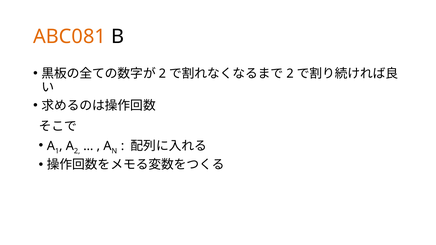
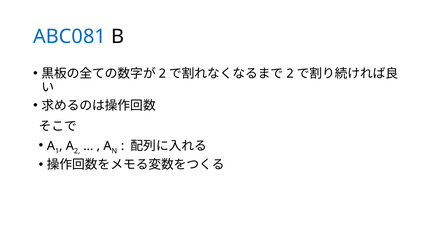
ABC081 colour: orange -> blue
